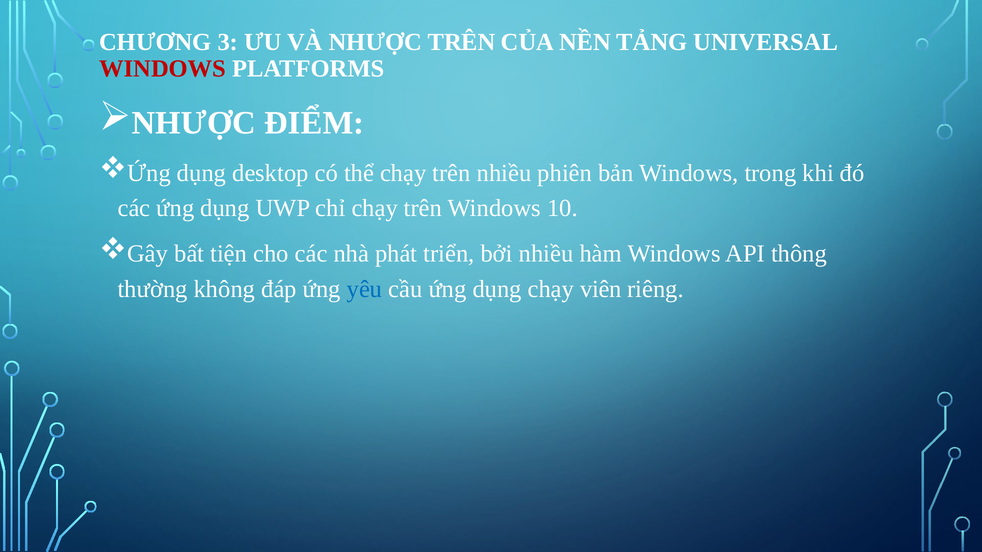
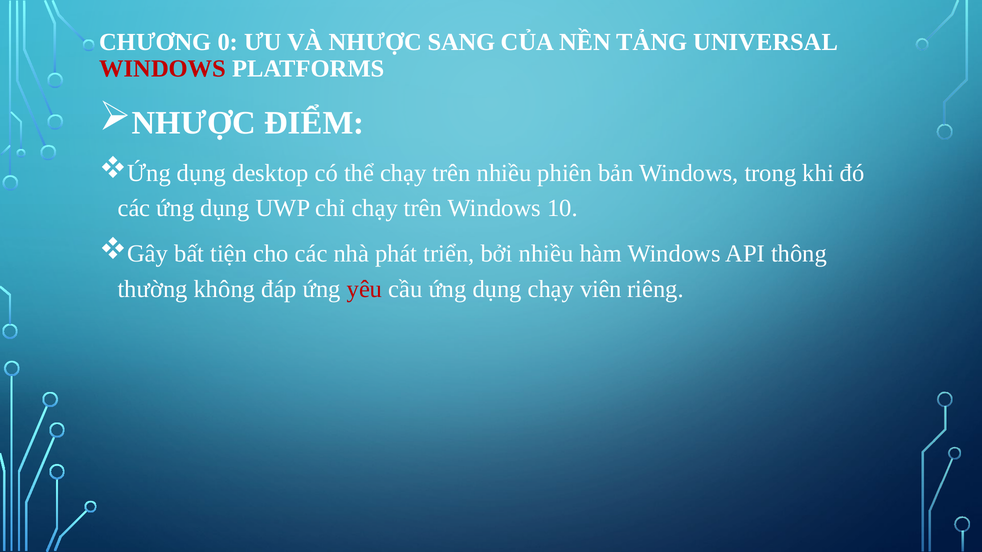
3: 3 -> 0
NHƯỢC TRÊN: TRÊN -> SANG
yêu colour: blue -> red
